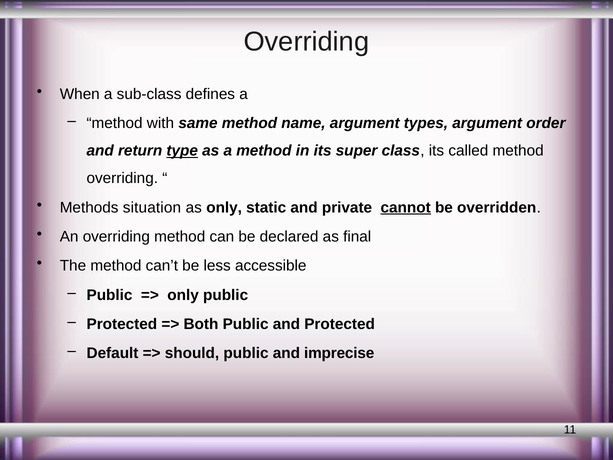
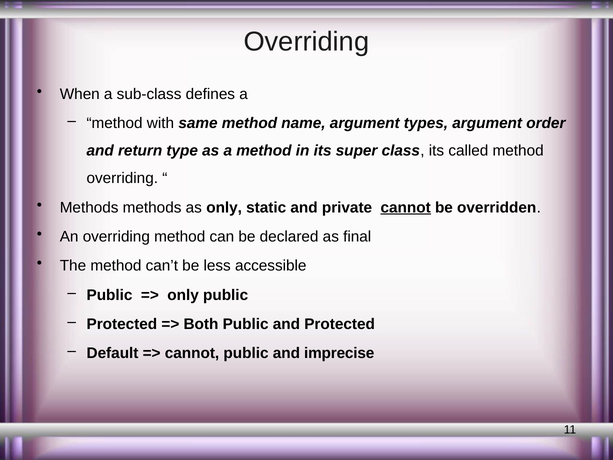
type underline: present -> none
Methods situation: situation -> methods
should at (192, 353): should -> cannot
